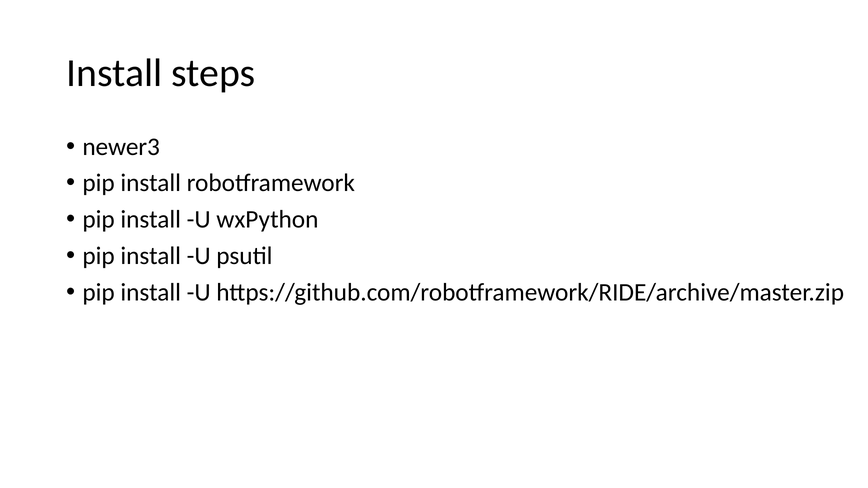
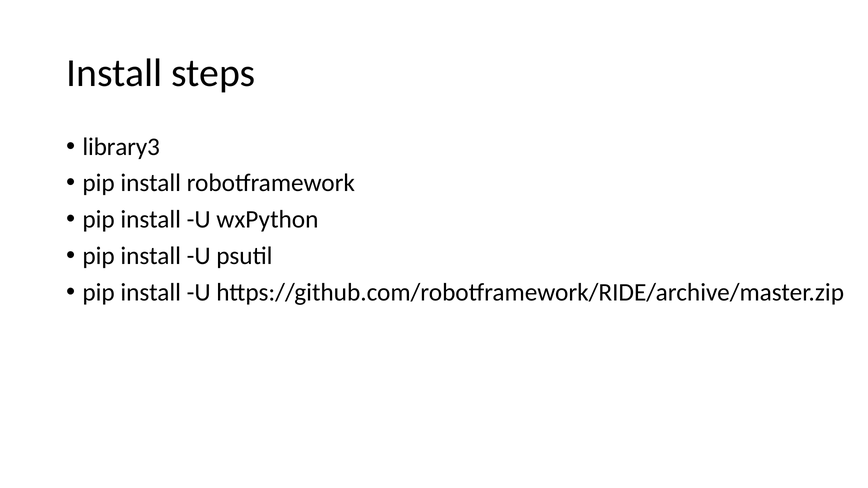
newer3: newer3 -> library3
